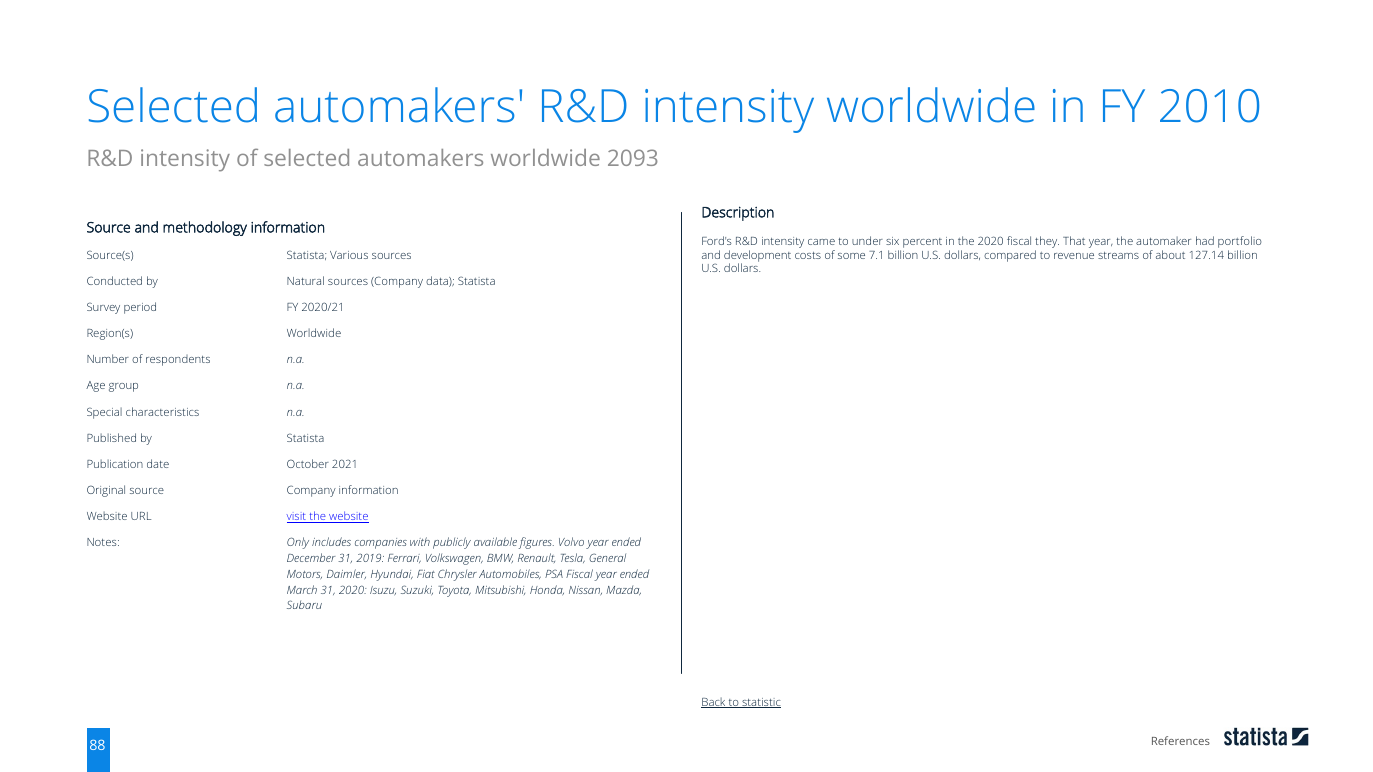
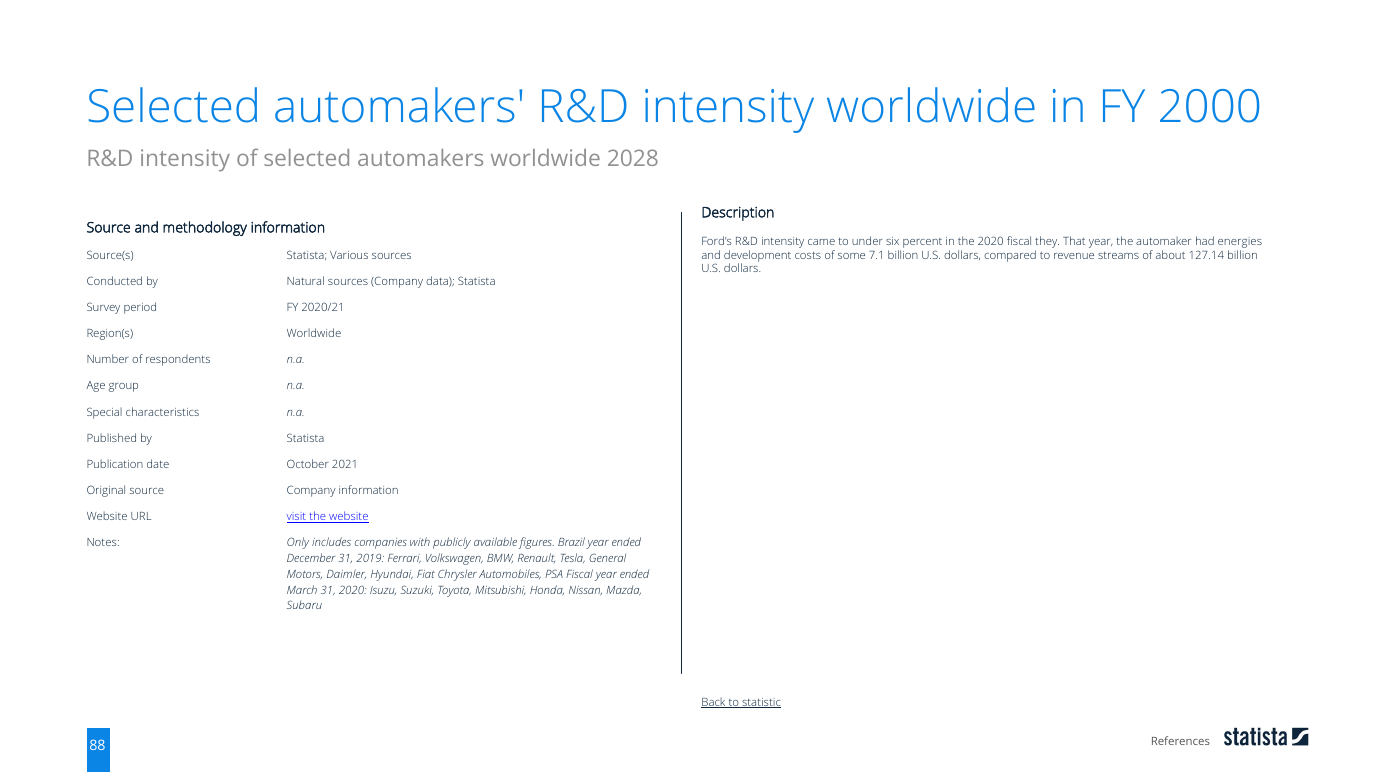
2010: 2010 -> 2000
2093: 2093 -> 2028
portfolio: portfolio -> energies
Volvo: Volvo -> Brazil
